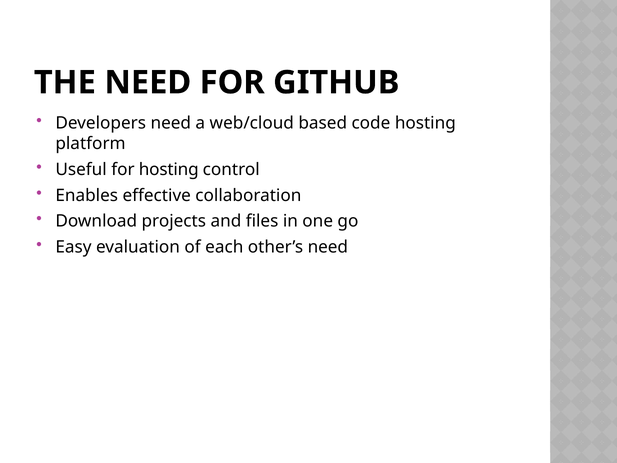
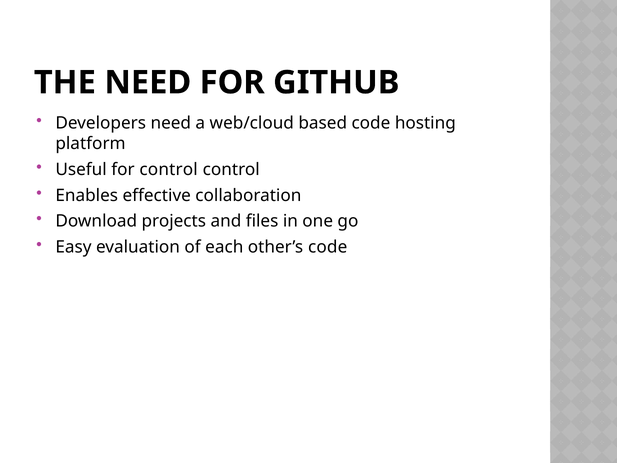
for hosting: hosting -> control
other’s need: need -> code
